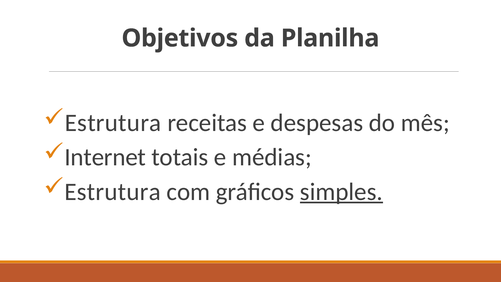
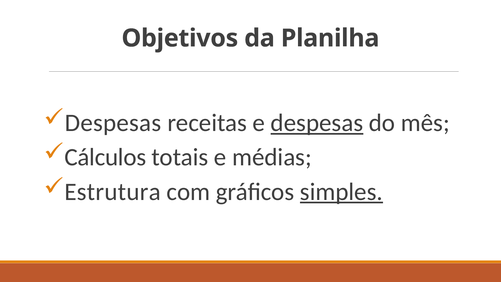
Estrutura at (113, 123): Estrutura -> Despesas
despesas at (317, 123) underline: none -> present
Internet: Internet -> Cálculos
